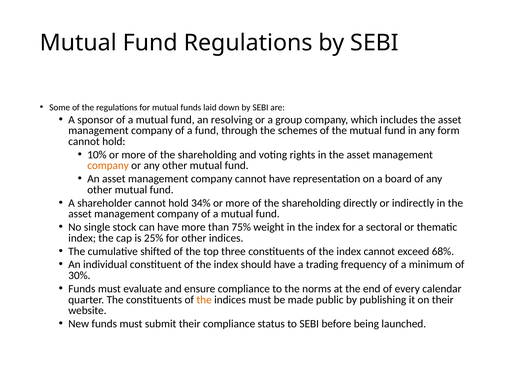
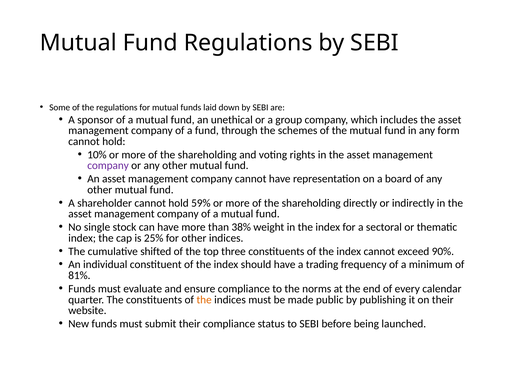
resolving: resolving -> unethical
company at (108, 166) colour: orange -> purple
34%: 34% -> 59%
75%: 75% -> 38%
68%: 68% -> 90%
30%: 30% -> 81%
